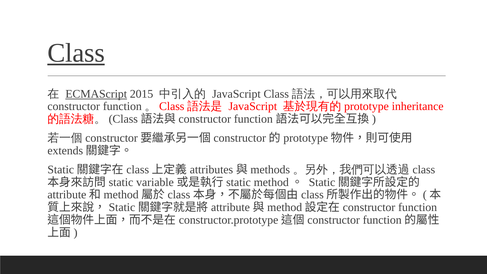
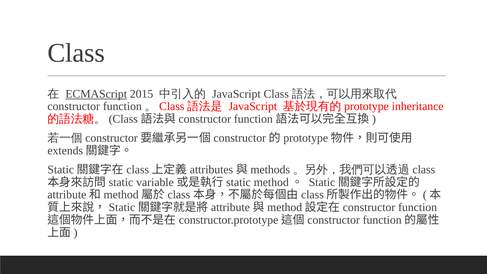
Class at (76, 53) underline: present -> none
